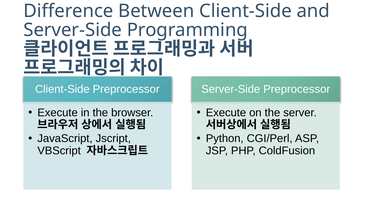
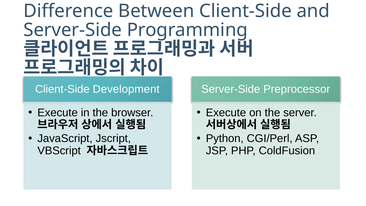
Client-Side Preprocessor: Preprocessor -> Development
